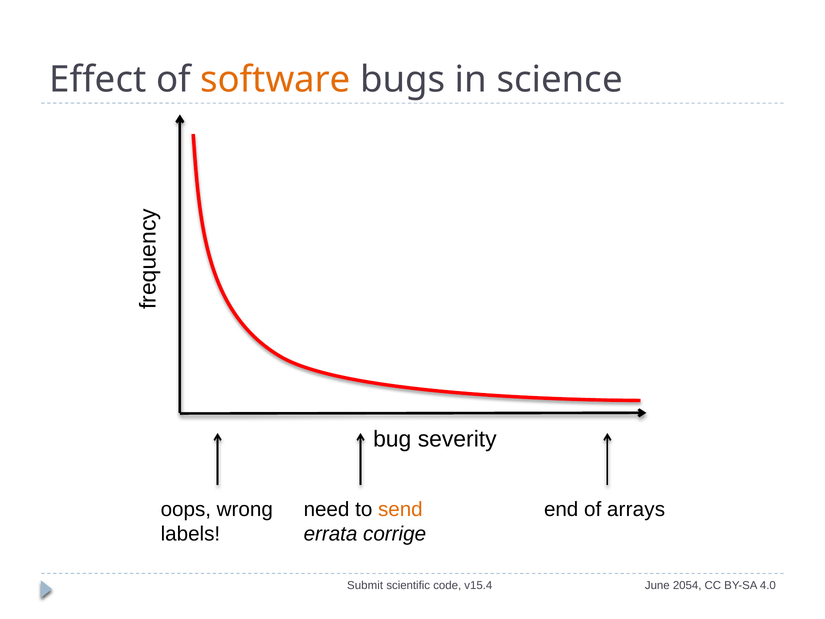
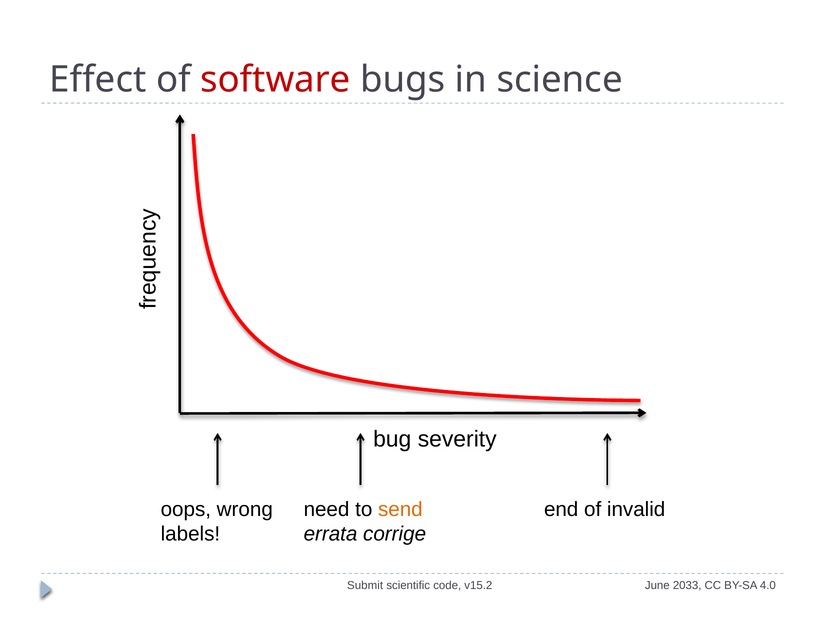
software colour: orange -> red
arrays: arrays -> invalid
v15.4: v15.4 -> v15.2
2054: 2054 -> 2033
